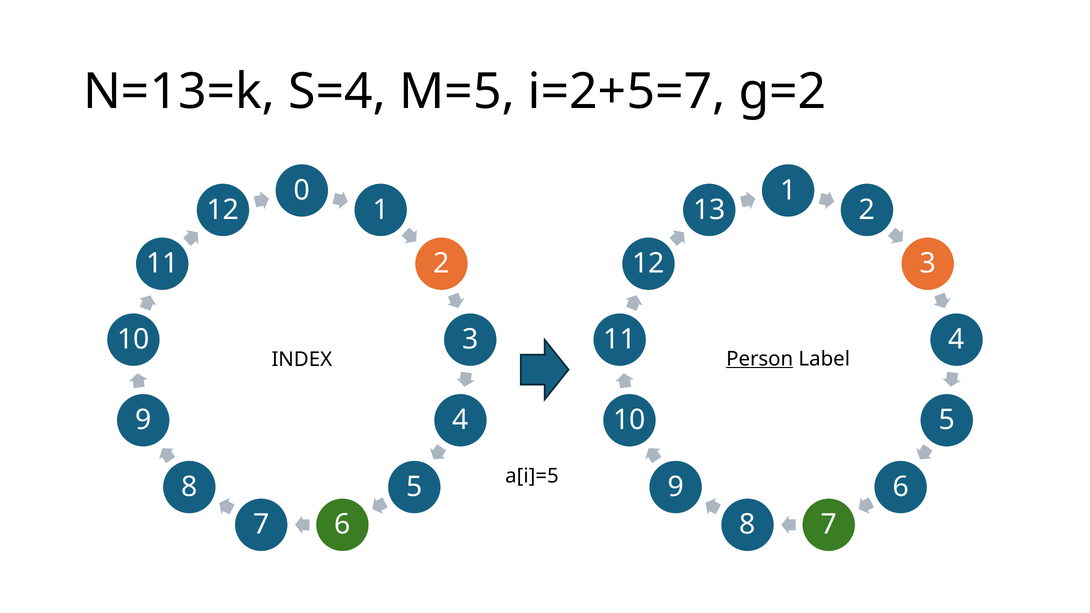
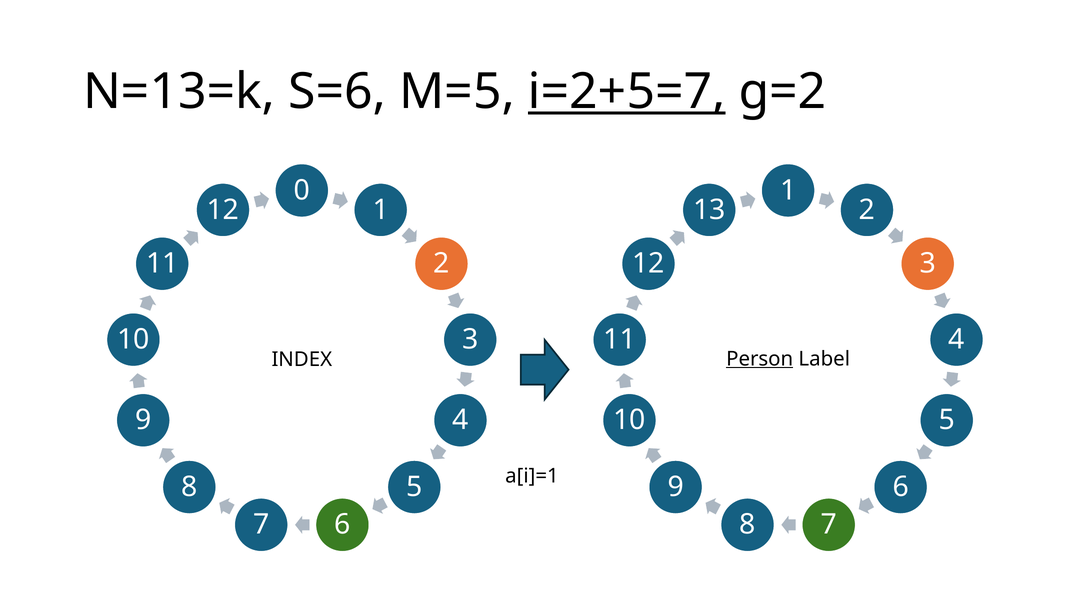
S=4: S=4 -> S=6
i=2+5=7 underline: none -> present
a[i]=5: a[i]=5 -> a[i]=1
